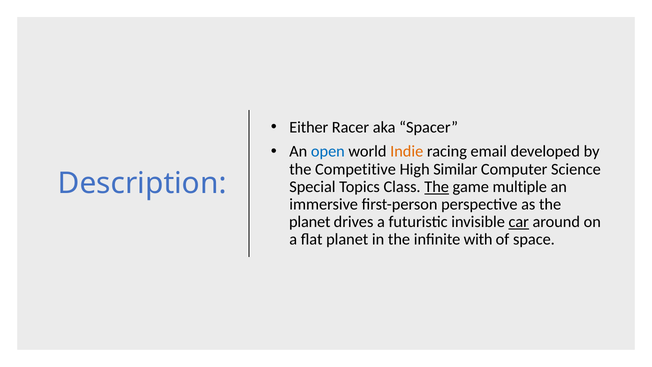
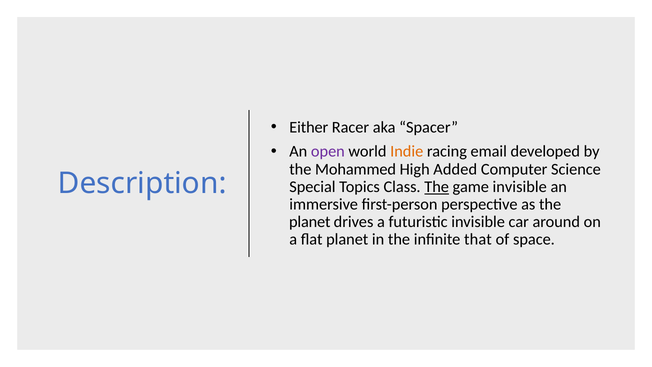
open colour: blue -> purple
Competitive: Competitive -> Mohammed
Similar: Similar -> Added
game multiple: multiple -> invisible
car underline: present -> none
with: with -> that
